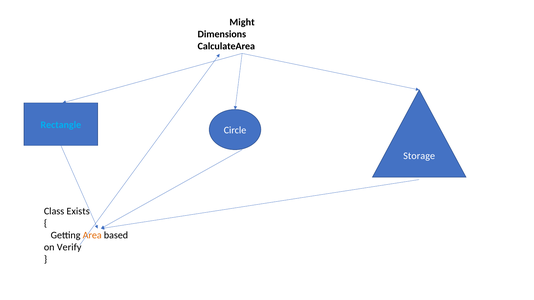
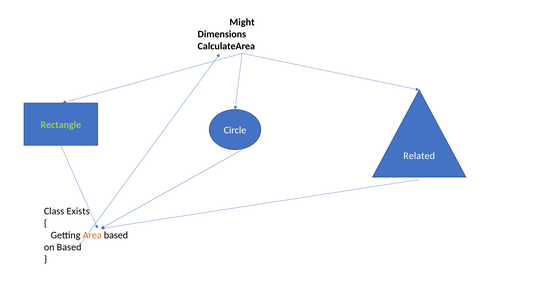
Rectangle colour: light blue -> light green
Storage: Storage -> Related
on Verify: Verify -> Based
